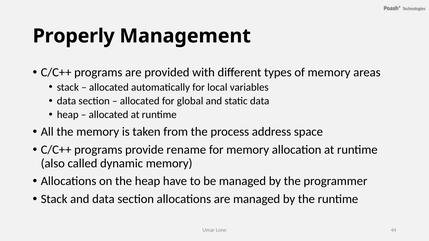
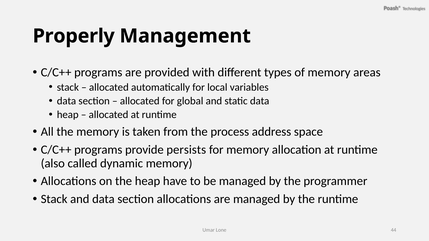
rename: rename -> persists
